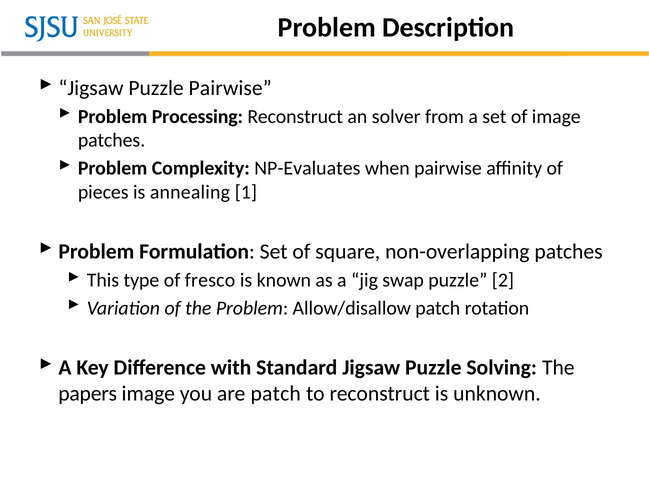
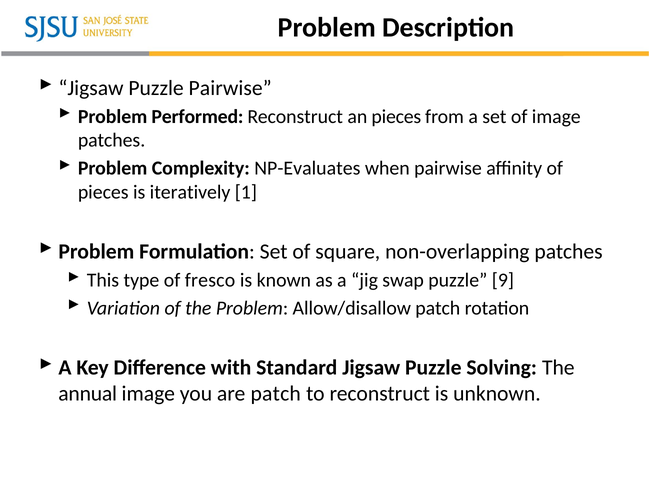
Processing: Processing -> Performed
an solver: solver -> pieces
annealing: annealing -> iteratively
2: 2 -> 9
papers: papers -> annual
